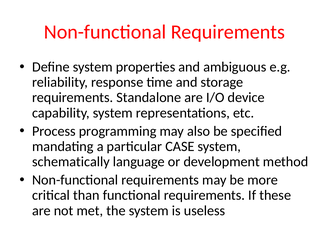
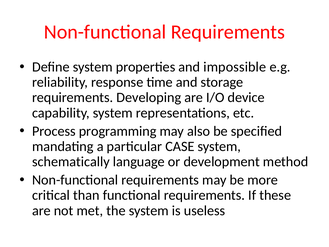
ambiguous: ambiguous -> impossible
Standalone: Standalone -> Developing
